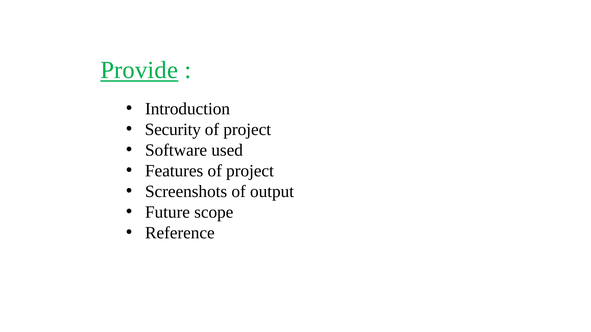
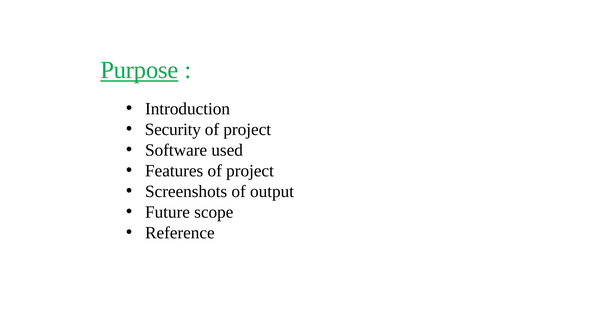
Provide: Provide -> Purpose
